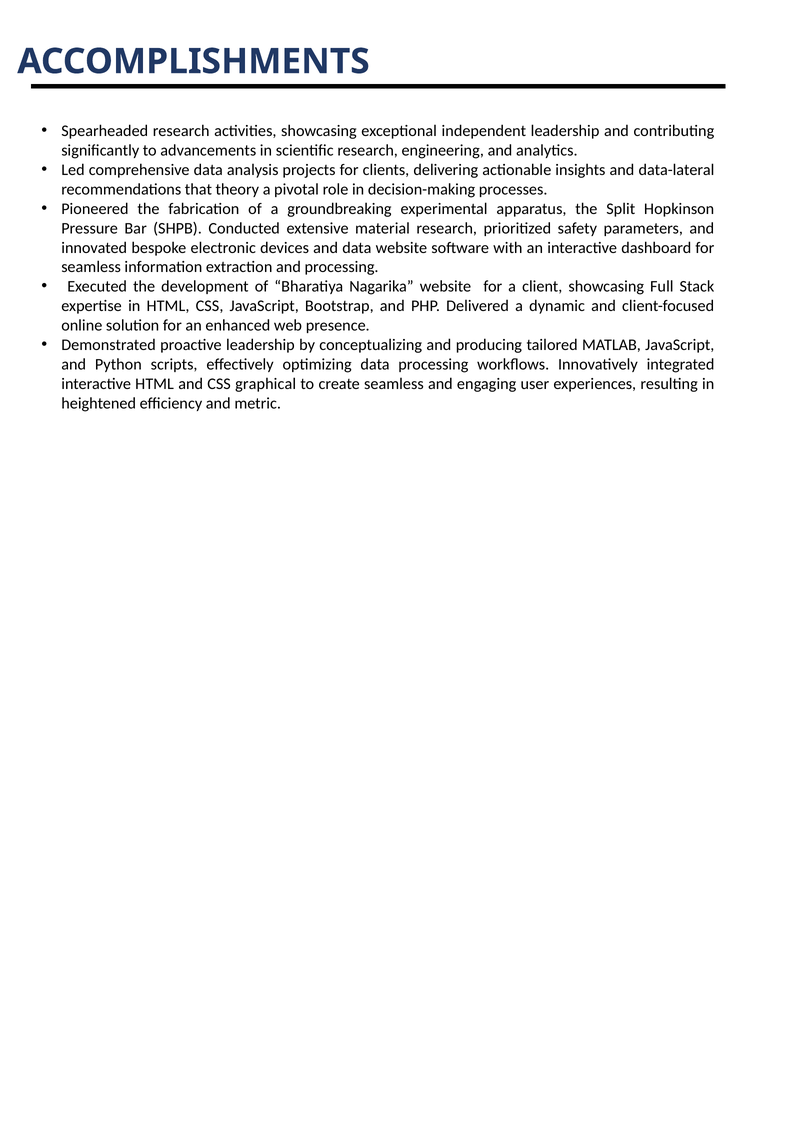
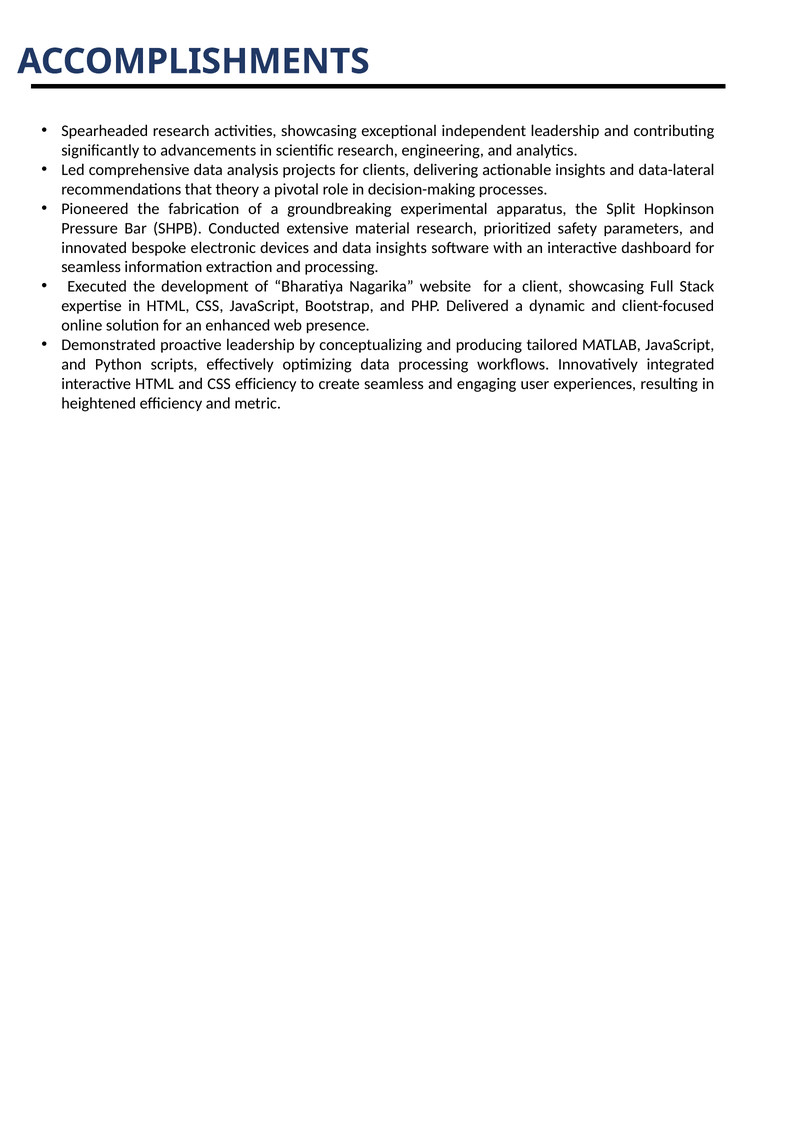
data website: website -> insights
CSS graphical: graphical -> efficiency
